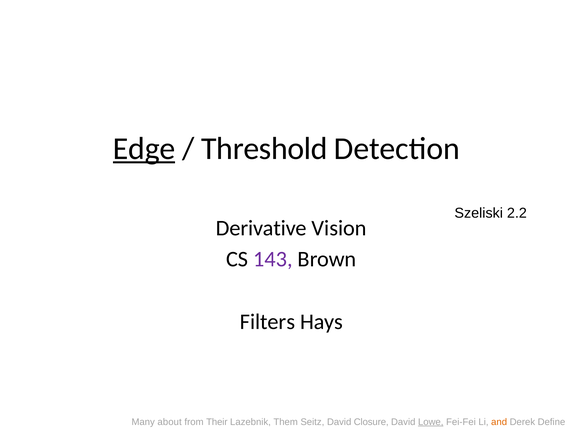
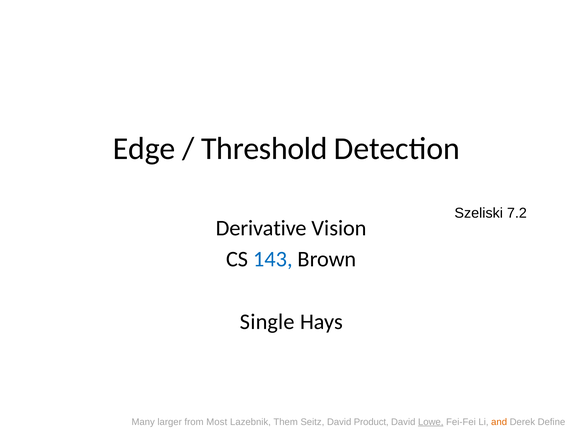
Edge underline: present -> none
2.2: 2.2 -> 7.2
143 colour: purple -> blue
Filters: Filters -> Single
about: about -> larger
Their: Their -> Most
Closure: Closure -> Product
